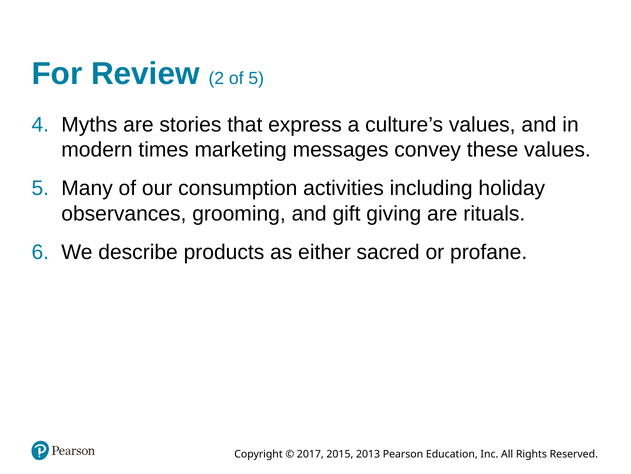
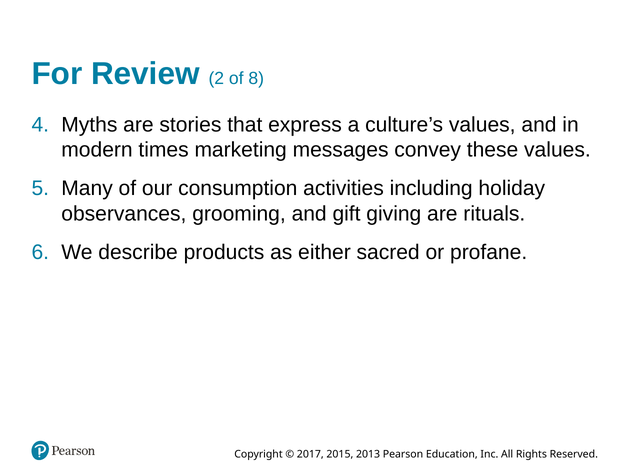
of 5: 5 -> 8
